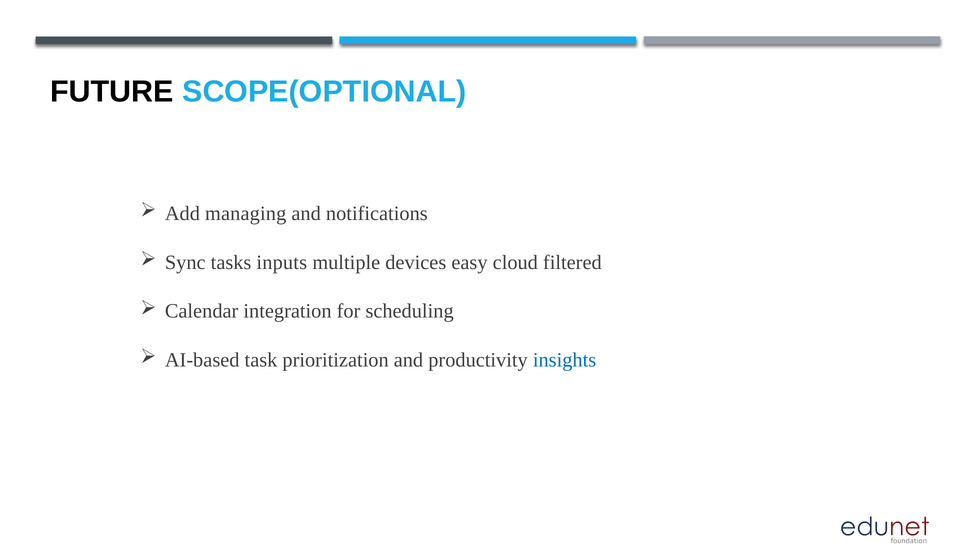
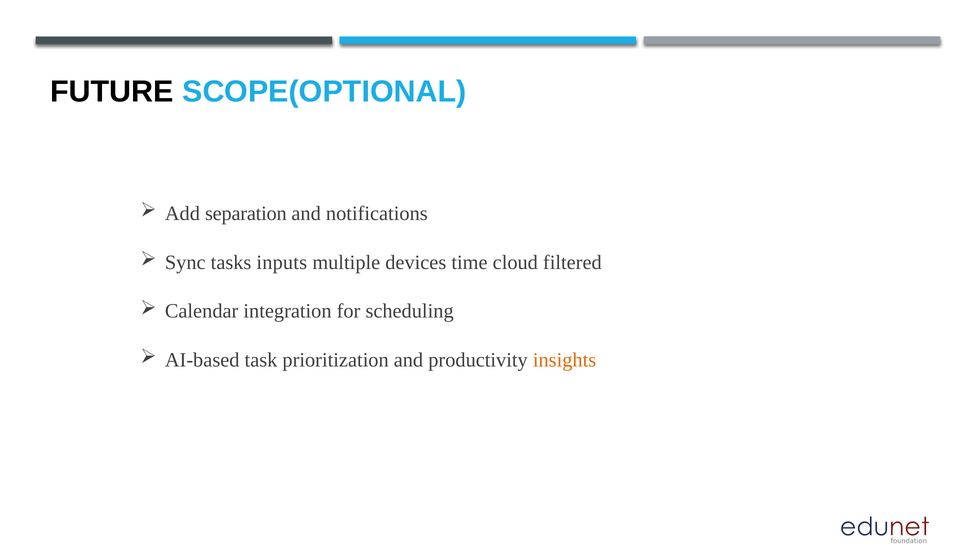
managing: managing -> separation
easy: easy -> time
insights colour: blue -> orange
